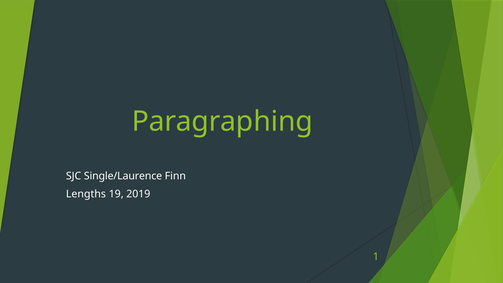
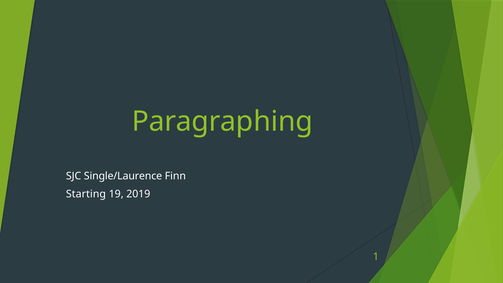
Lengths: Lengths -> Starting
